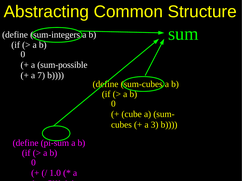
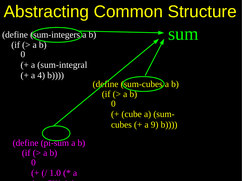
sum-possible: sum-possible -> sum-integral
7 at (41, 76): 7 -> 4
3: 3 -> 9
